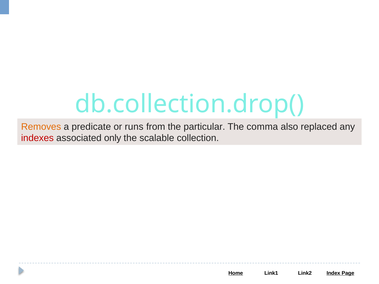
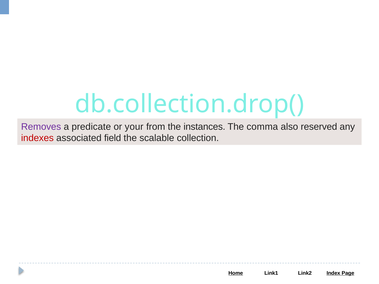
Removes colour: orange -> purple
runs: runs -> your
particular: particular -> instances
replaced: replaced -> reserved
only: only -> field
